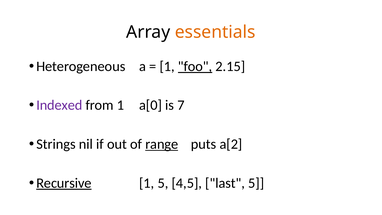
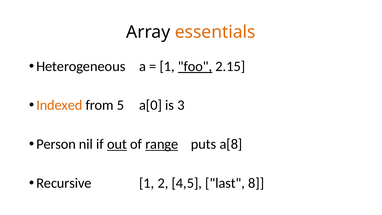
Indexed colour: purple -> orange
from 1: 1 -> 5
7: 7 -> 3
Strings: Strings -> Person
out underline: none -> present
a[2: a[2 -> a[8
Recursive underline: present -> none
1 5: 5 -> 2
last 5: 5 -> 8
